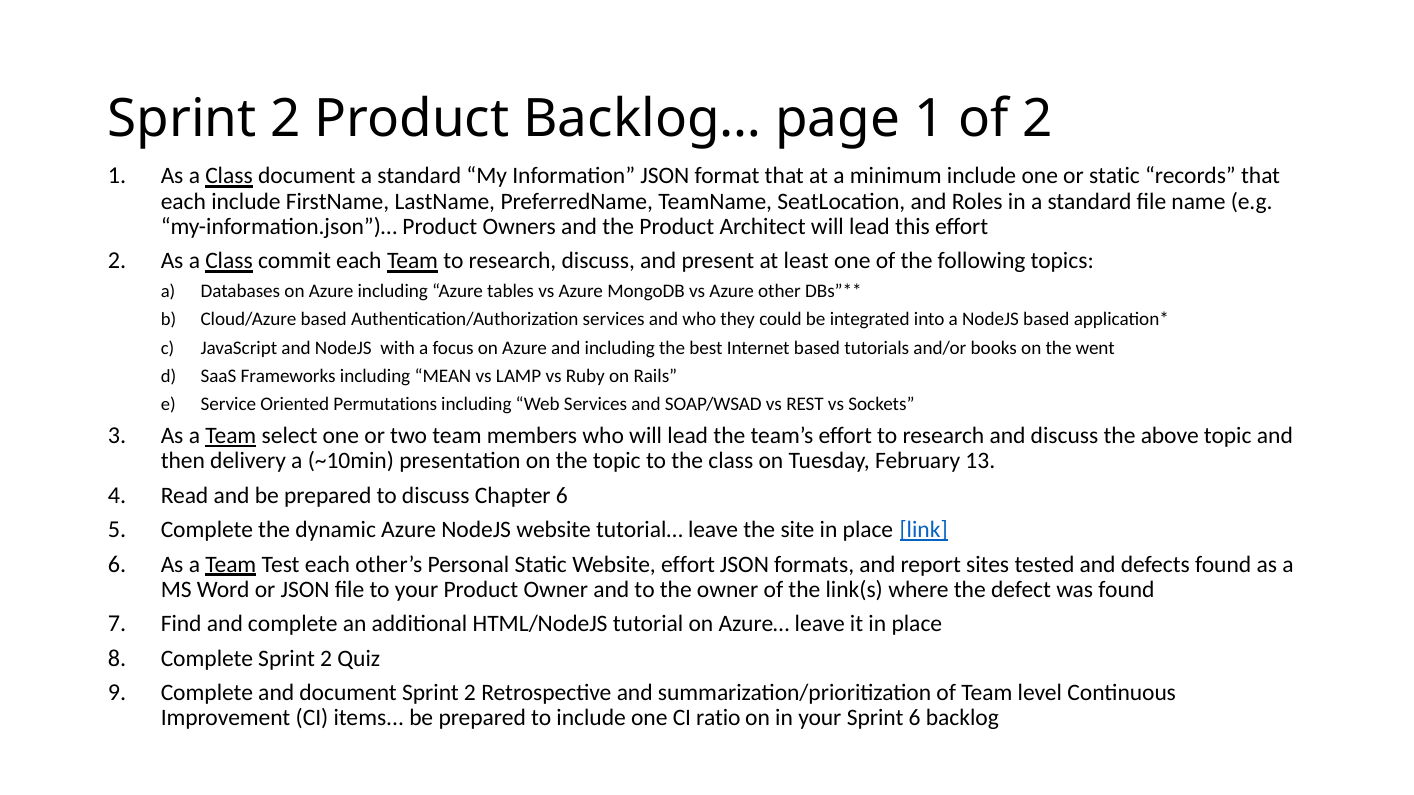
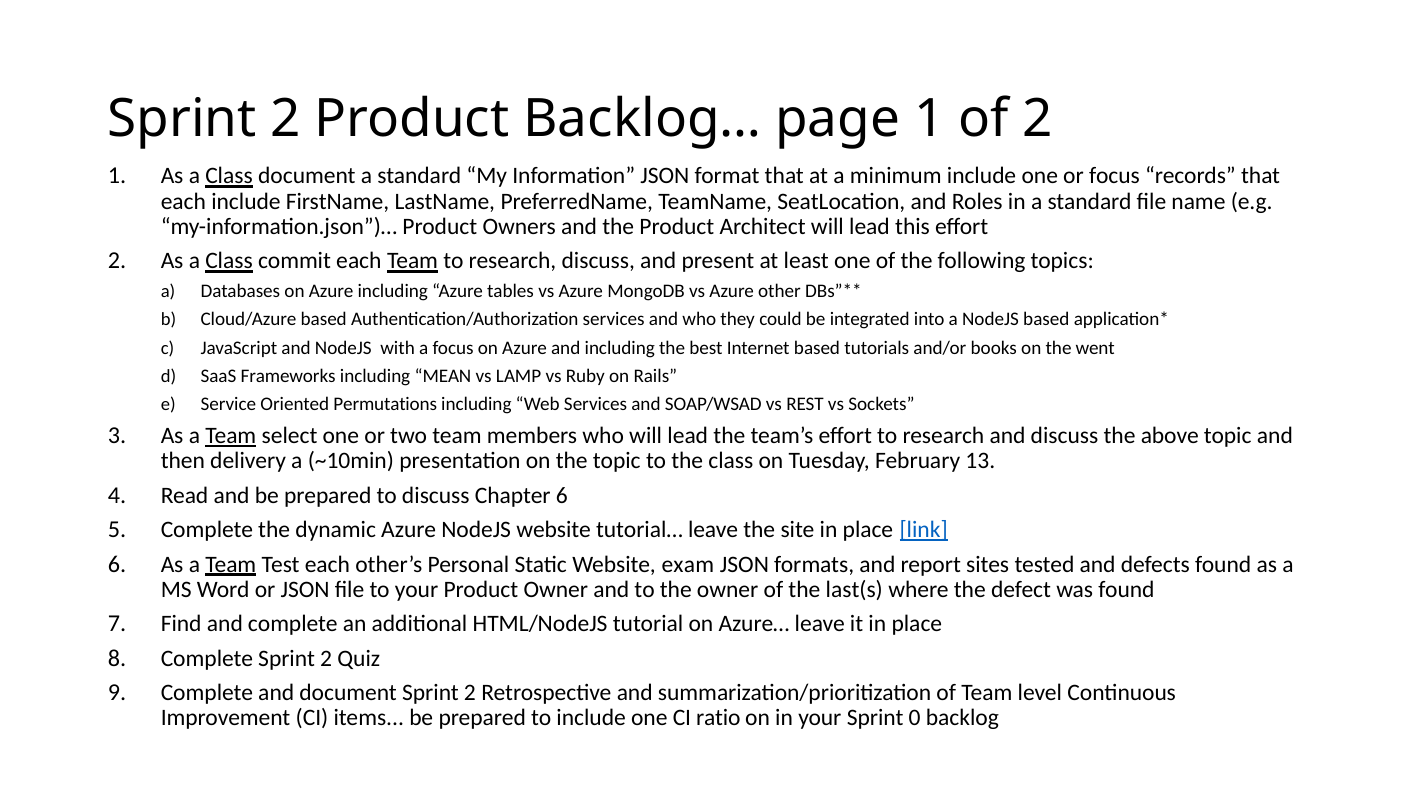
or static: static -> focus
Website effort: effort -> exam
link(s: link(s -> last(s
Sprint 6: 6 -> 0
